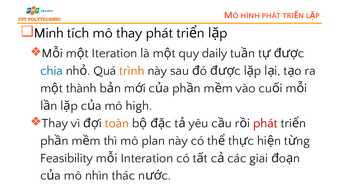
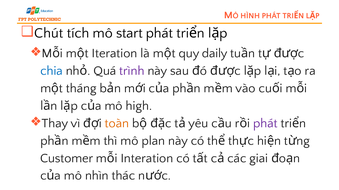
Minh: Minh -> Chút
mô thay: thay -> start
trình colour: orange -> purple
thành: thành -> tháng
phát at (265, 124) colour: red -> purple
Feasibility: Feasibility -> Customer
